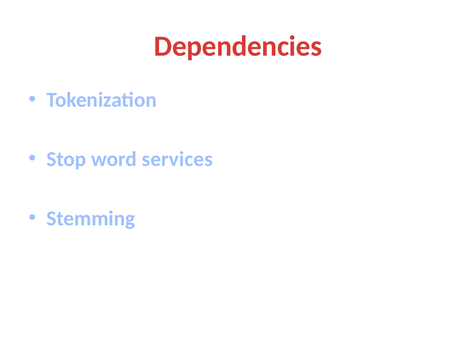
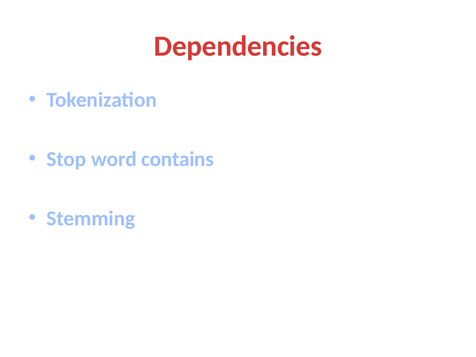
services: services -> contains
